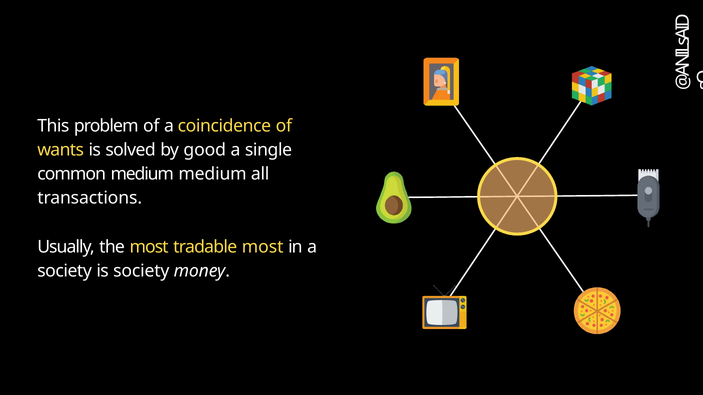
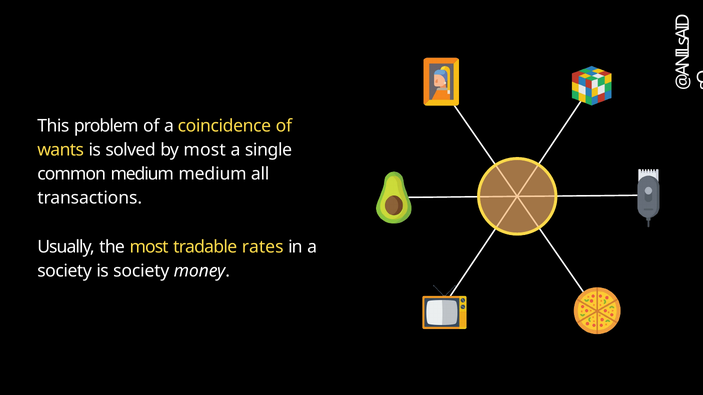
by good: good -> most
tradable most: most -> rates
